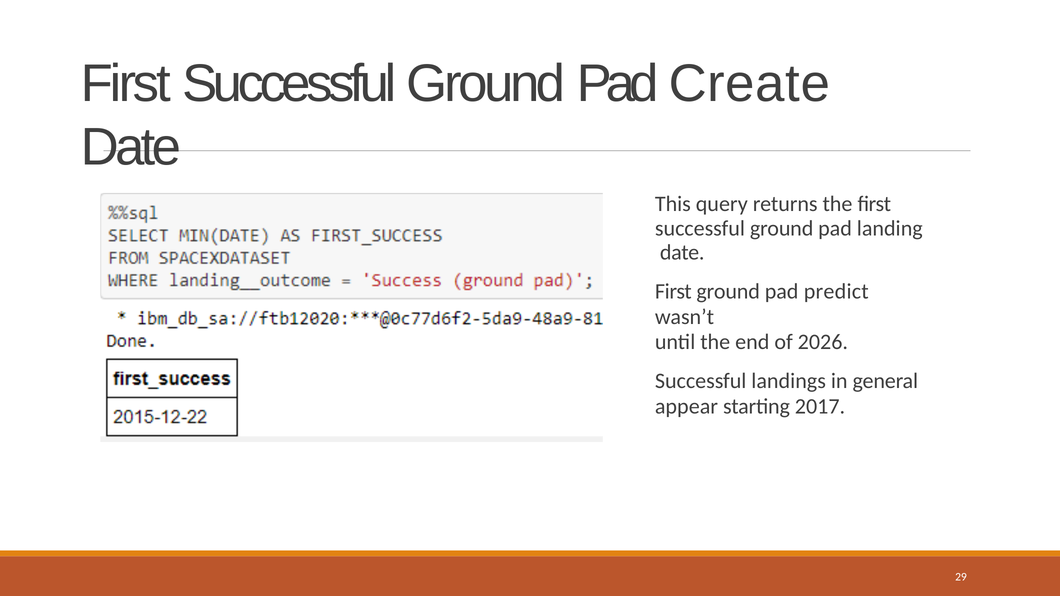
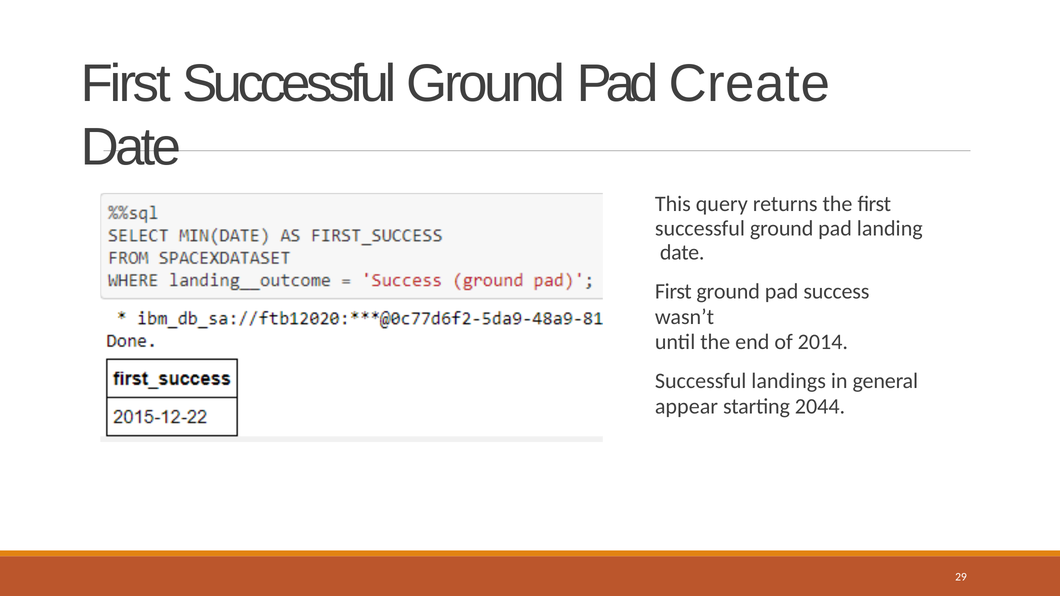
predict: predict -> success
2026: 2026 -> 2014
2017: 2017 -> 2044
